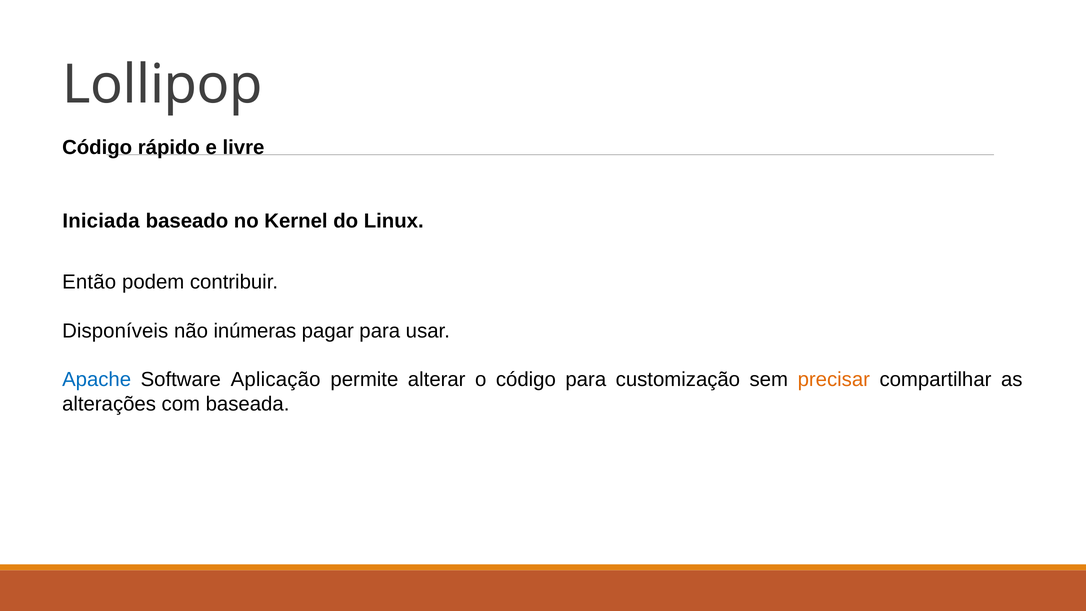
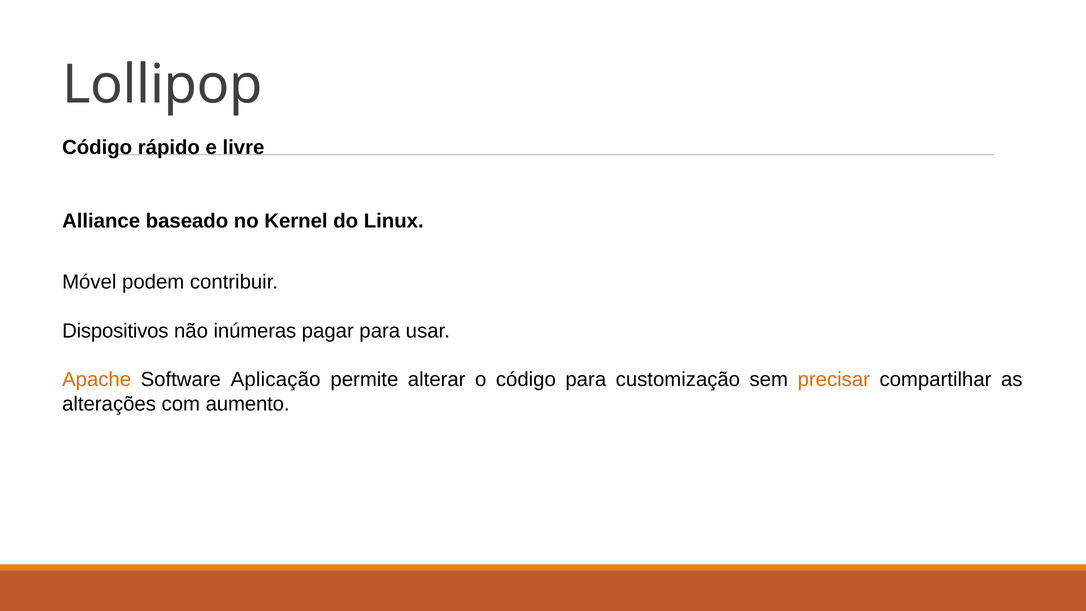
Iniciada: Iniciada -> Alliance
Então: Então -> Móvel
Disponíveis: Disponíveis -> Dispositivos
Apache colour: blue -> orange
baseada: baseada -> aumento
